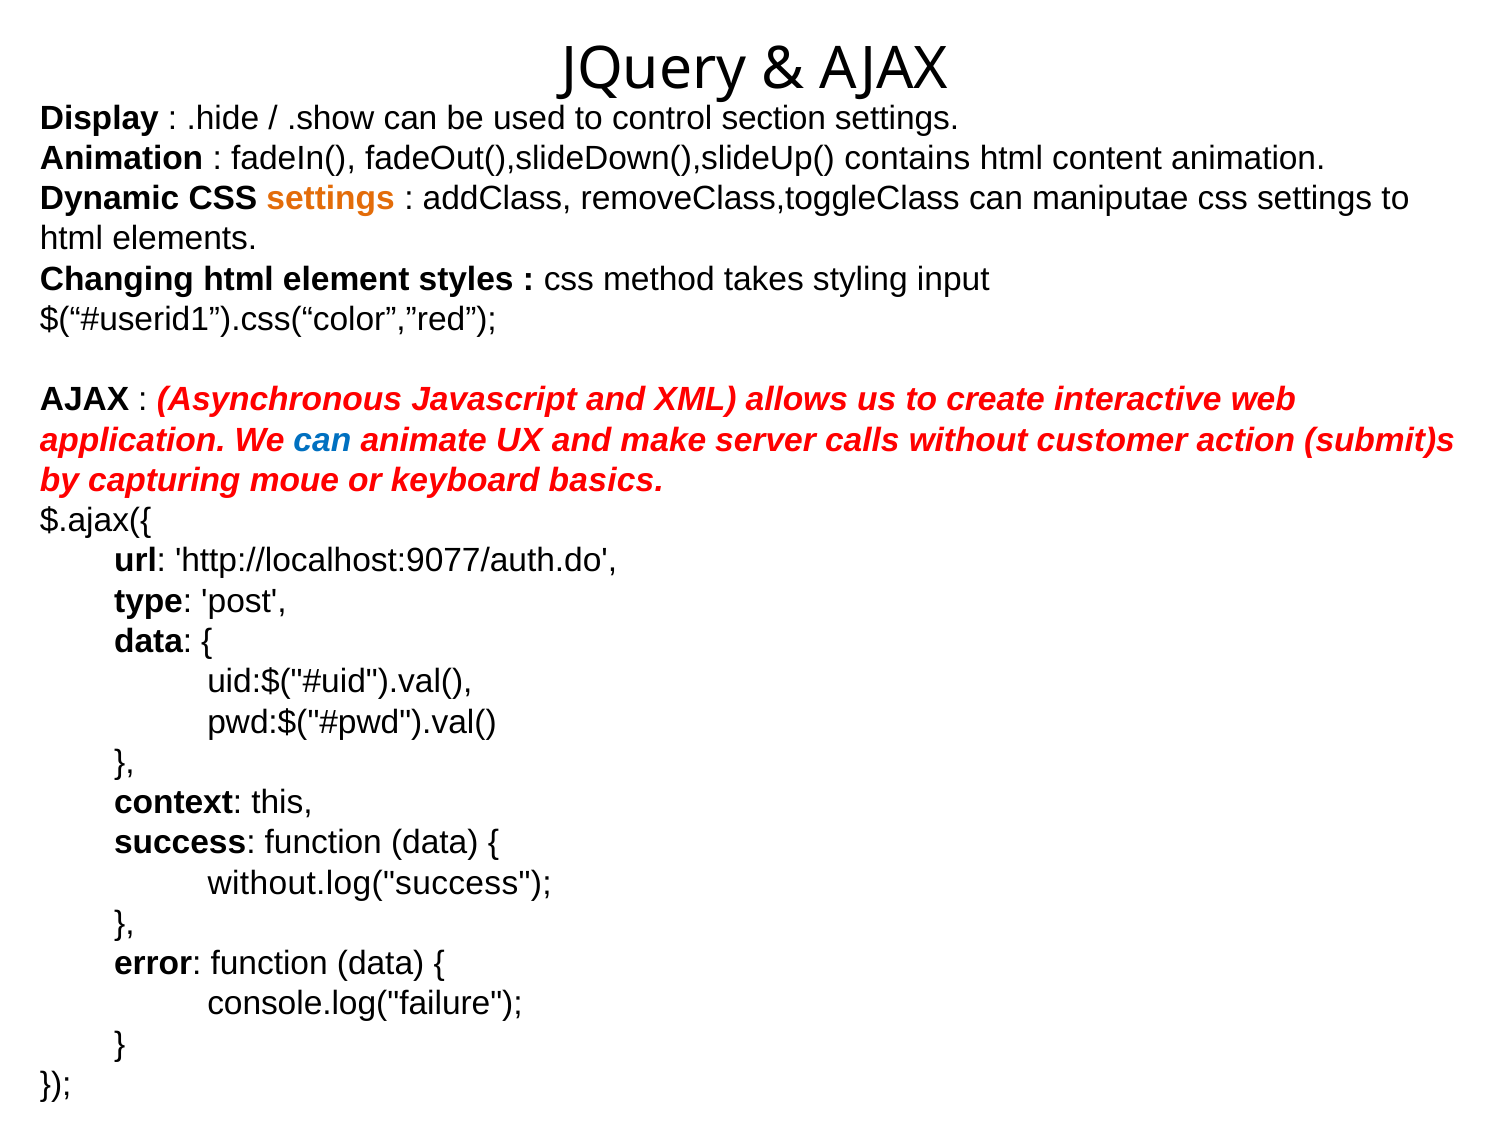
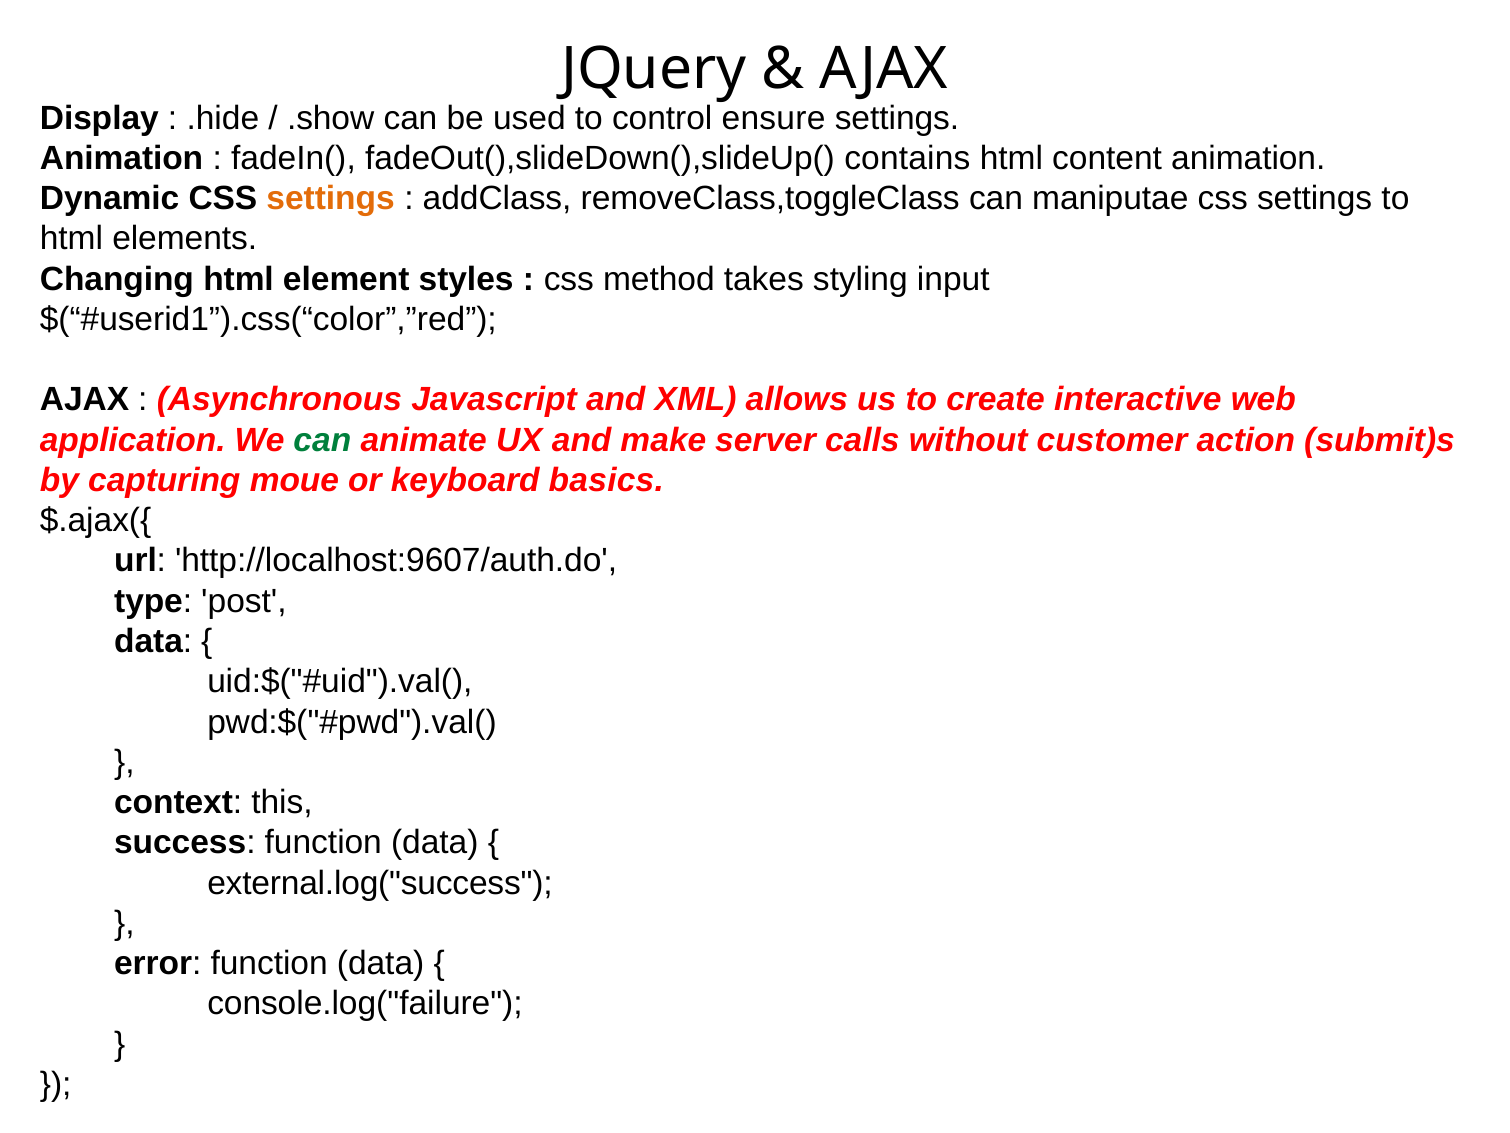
section: section -> ensure
can at (322, 440) colour: blue -> green
http://localhost:9077/auth.do: http://localhost:9077/auth.do -> http://localhost:9607/auth.do
without.log("success: without.log("success -> external.log("success
